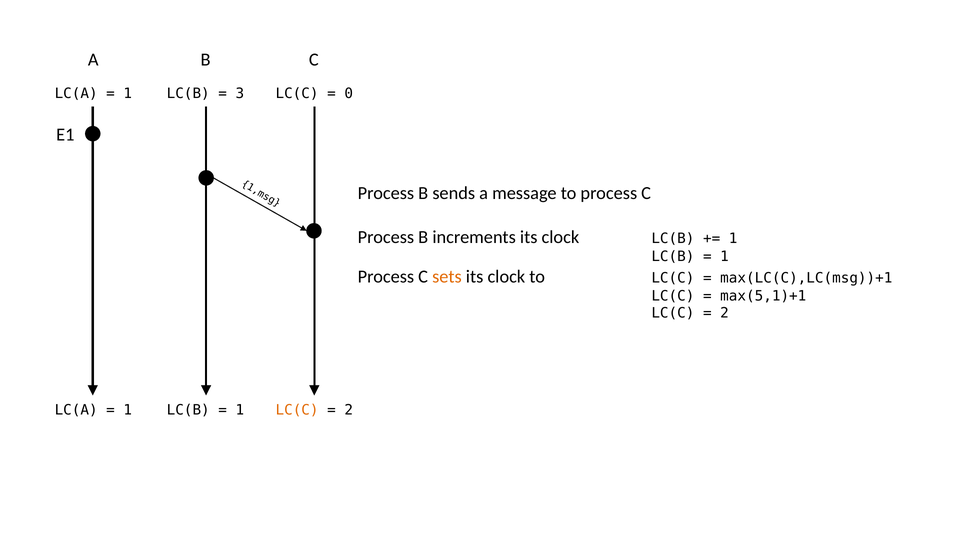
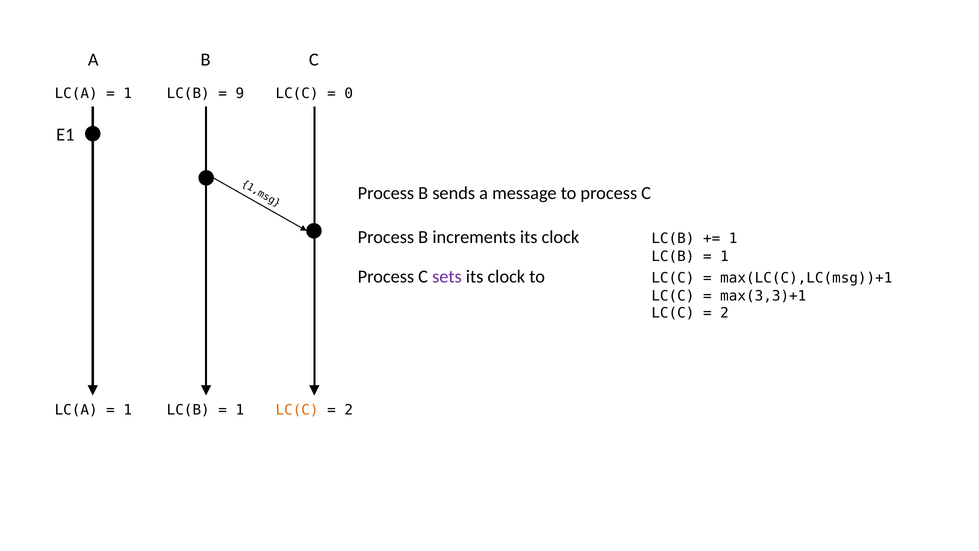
3: 3 -> 9
sets colour: orange -> purple
max(5,1)+1: max(5,1)+1 -> max(3,3)+1
